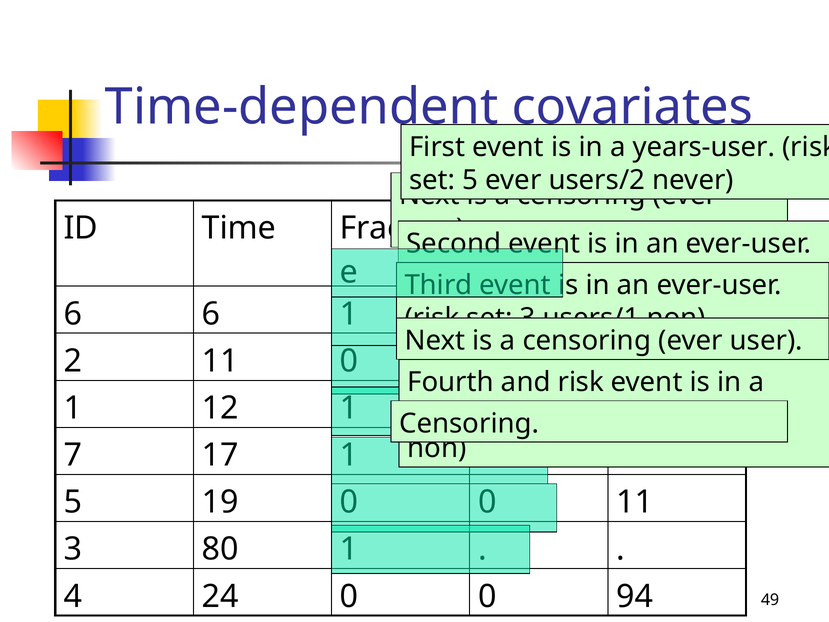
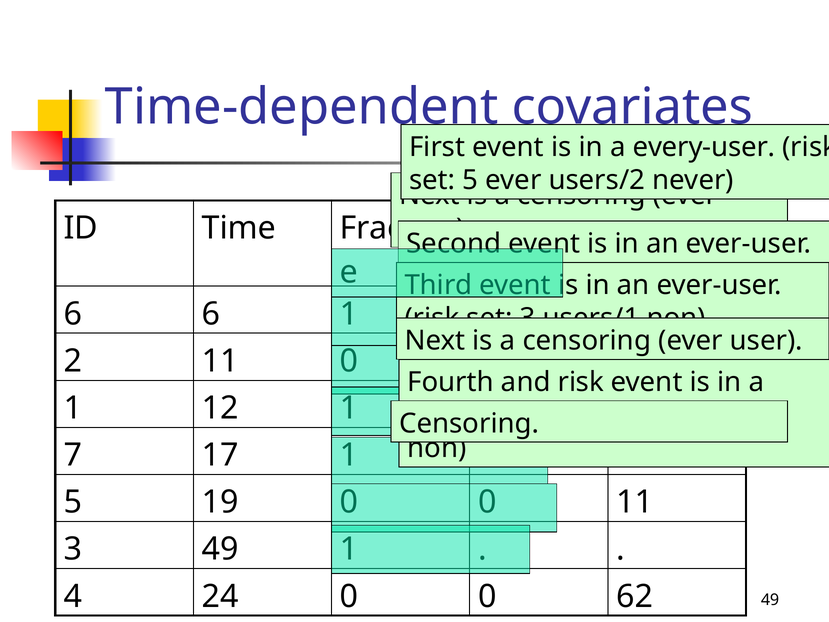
years-user: years-user -> every-user
3 80: 80 -> 49
94: 94 -> 62
